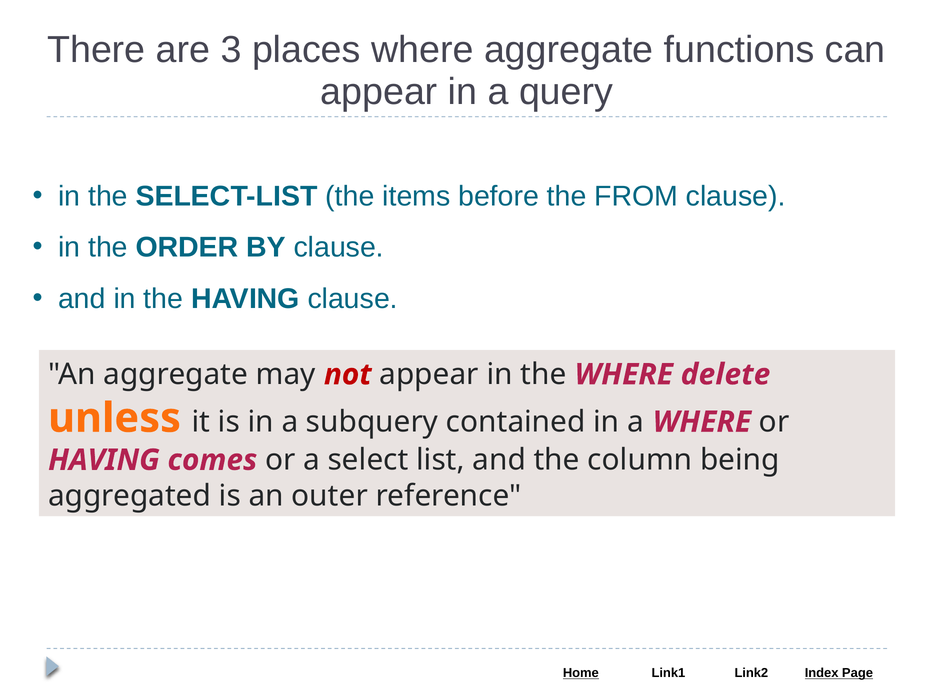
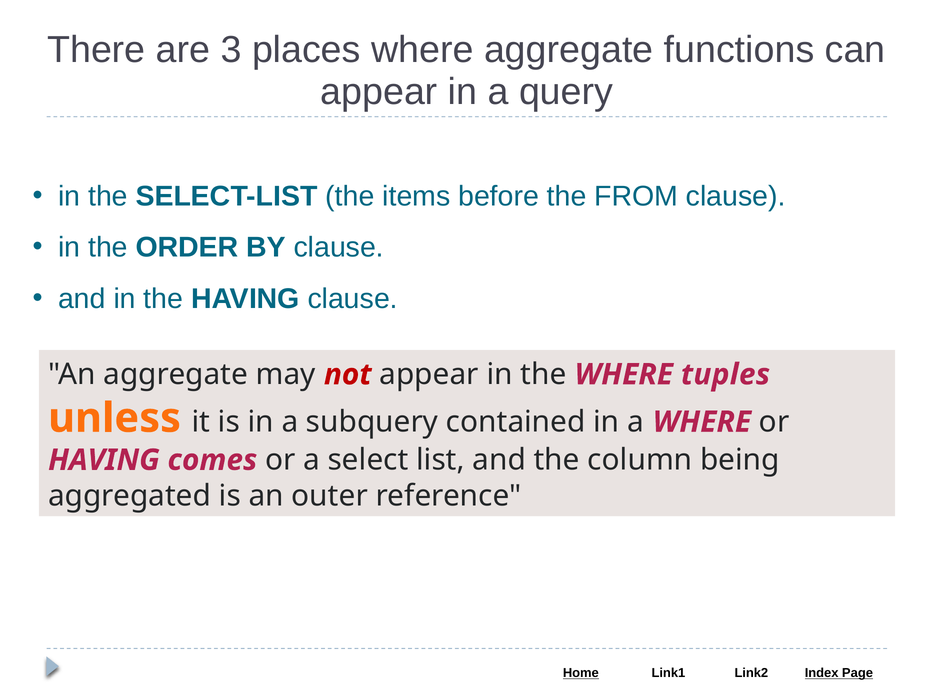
delete: delete -> tuples
